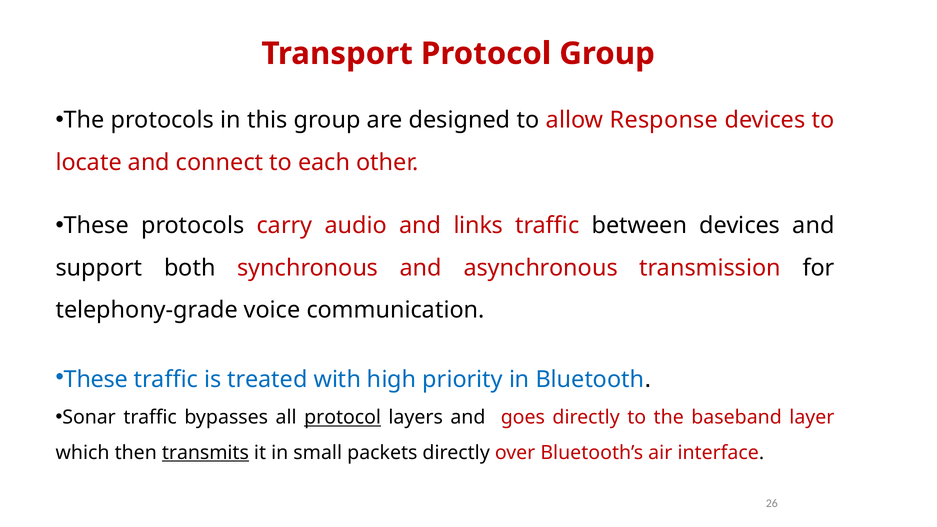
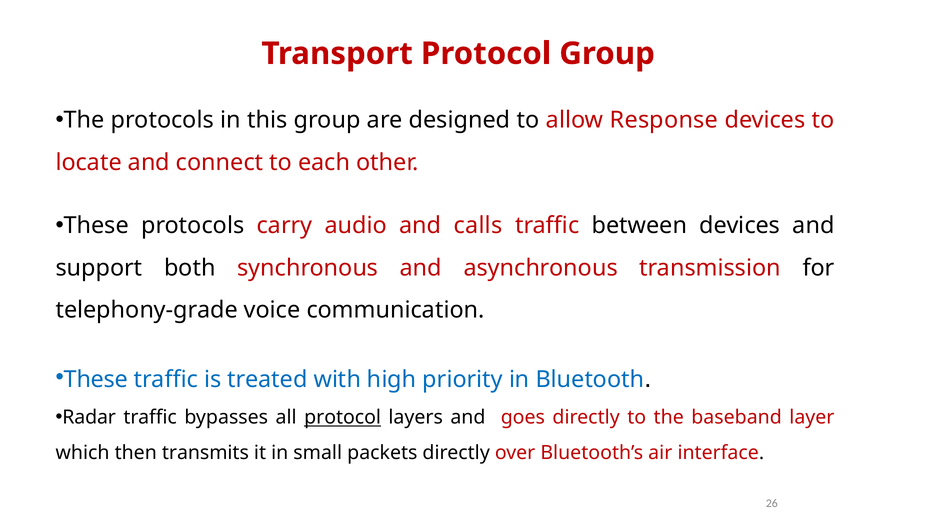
links: links -> calls
Sonar: Sonar -> Radar
transmits underline: present -> none
